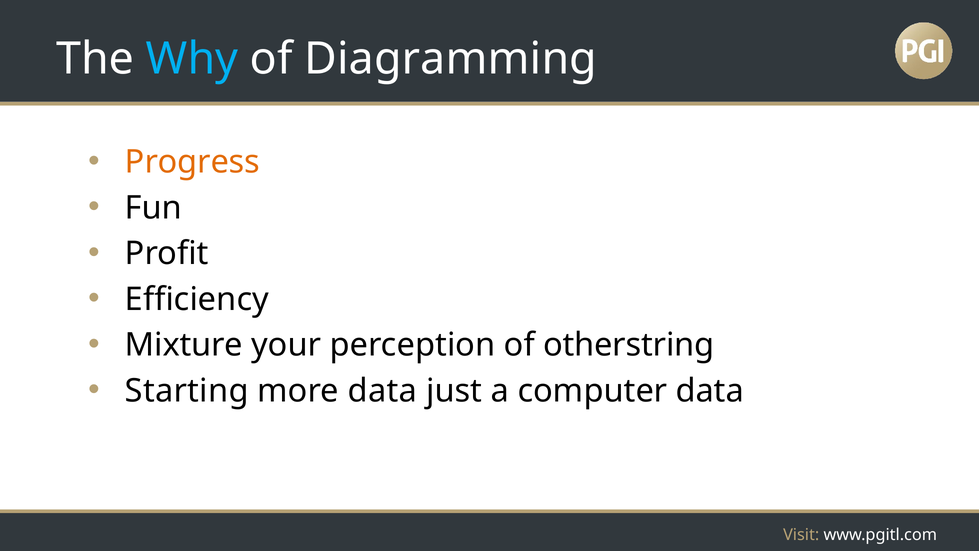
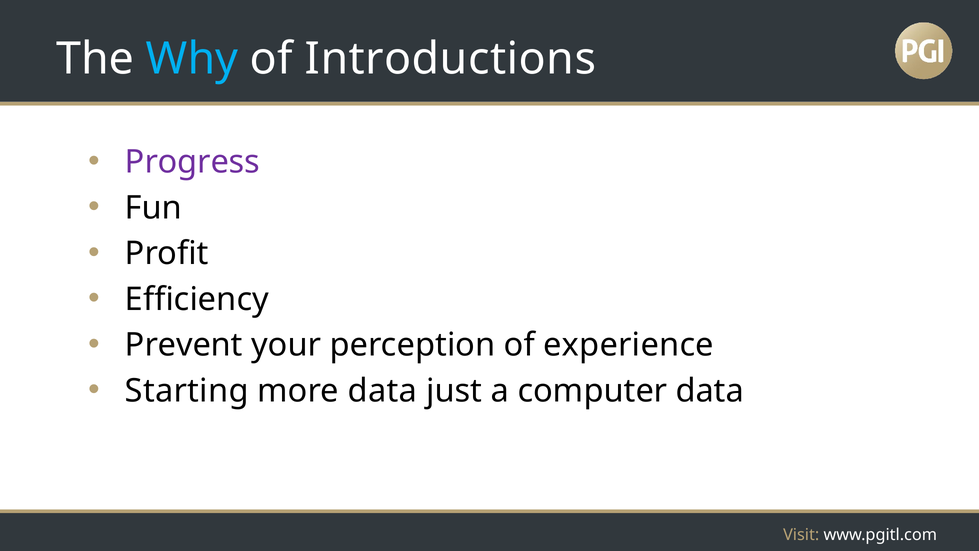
Diagramming: Diagramming -> Introductions
Progress colour: orange -> purple
Mixture: Mixture -> Prevent
otherstring: otherstring -> experience
